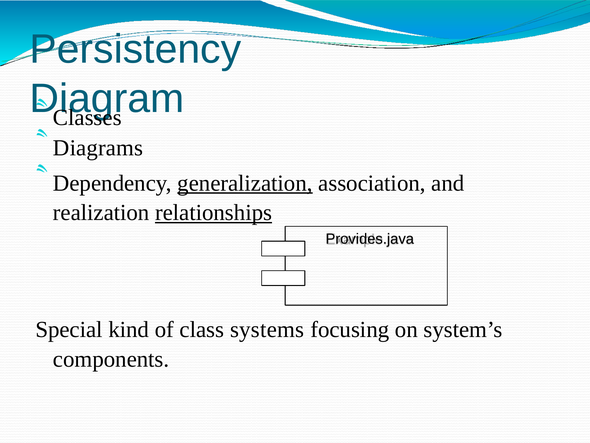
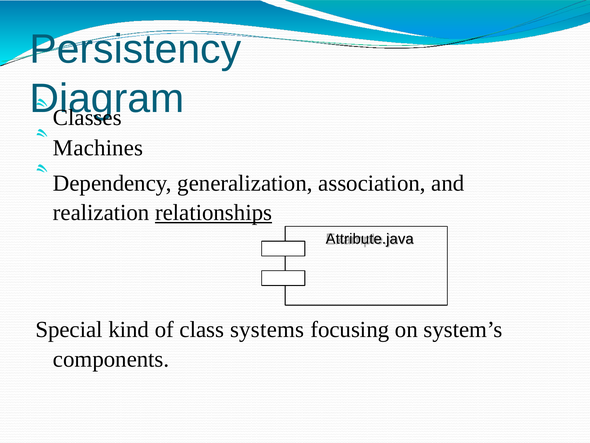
Diagrams: Diagrams -> Machines
generalization underline: present -> none
Provides.java: Provides.java -> Attribute.java
